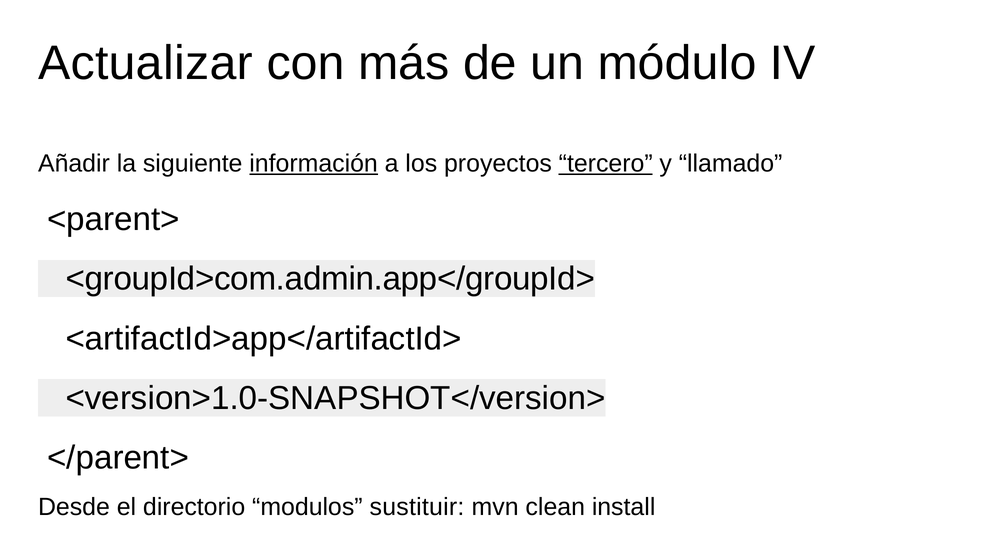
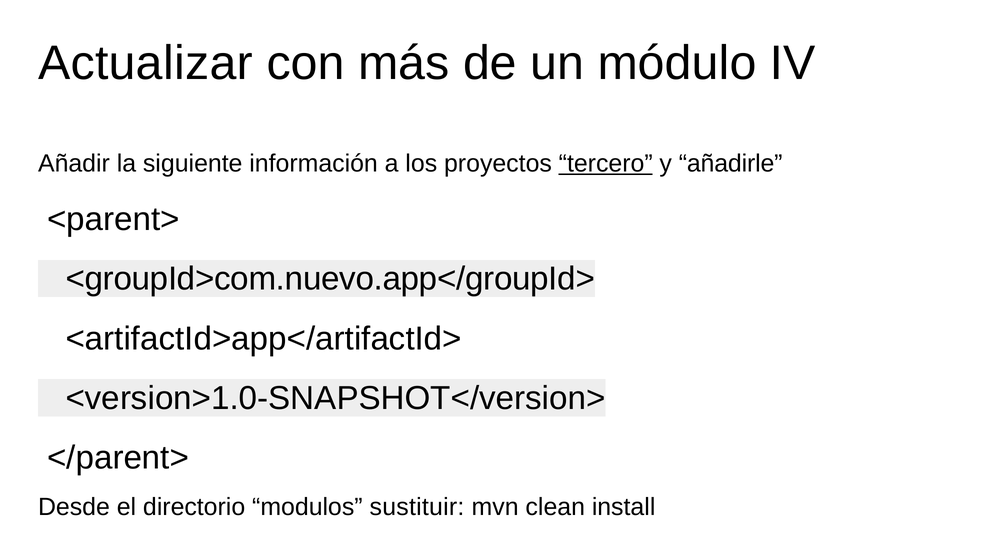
información underline: present -> none
llamado: llamado -> añadirle
<groupId>com.admin.app</groupId>: <groupId>com.admin.app</groupId> -> <groupId>com.nuevo.app</groupId>
